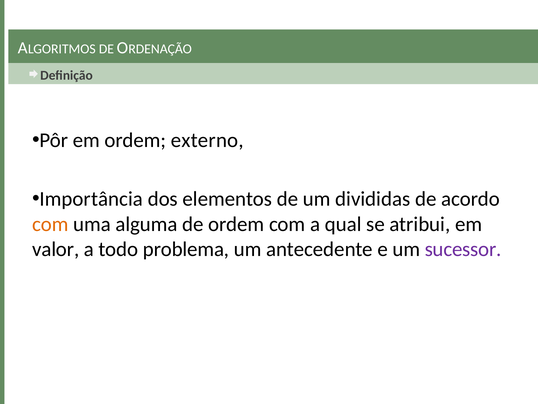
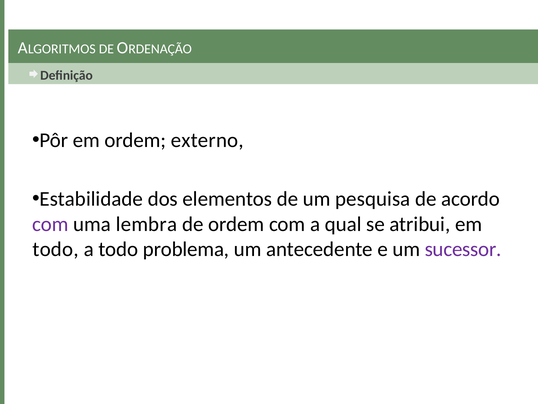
Importância: Importância -> Estabilidade
divididas: divididas -> pesquisa
com at (50, 224) colour: orange -> purple
alguma: alguma -> lembra
valor at (56, 249): valor -> todo
